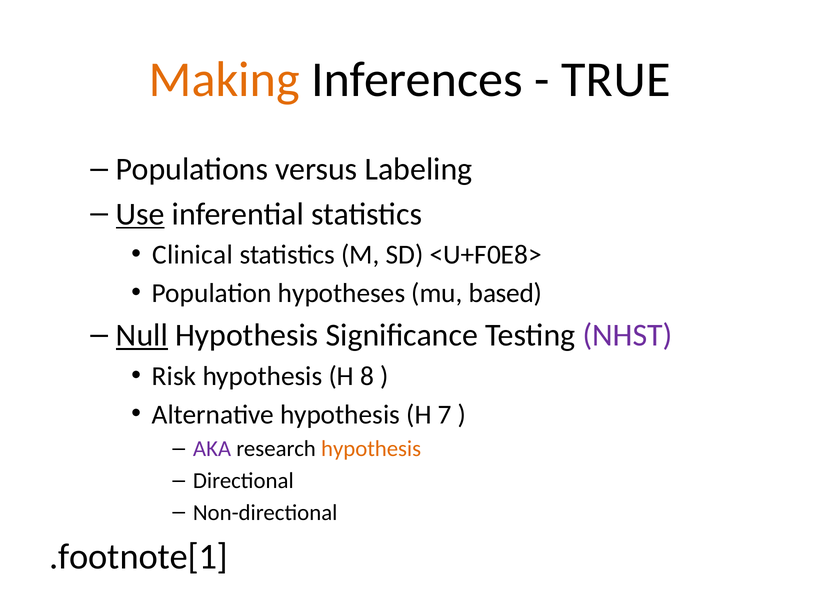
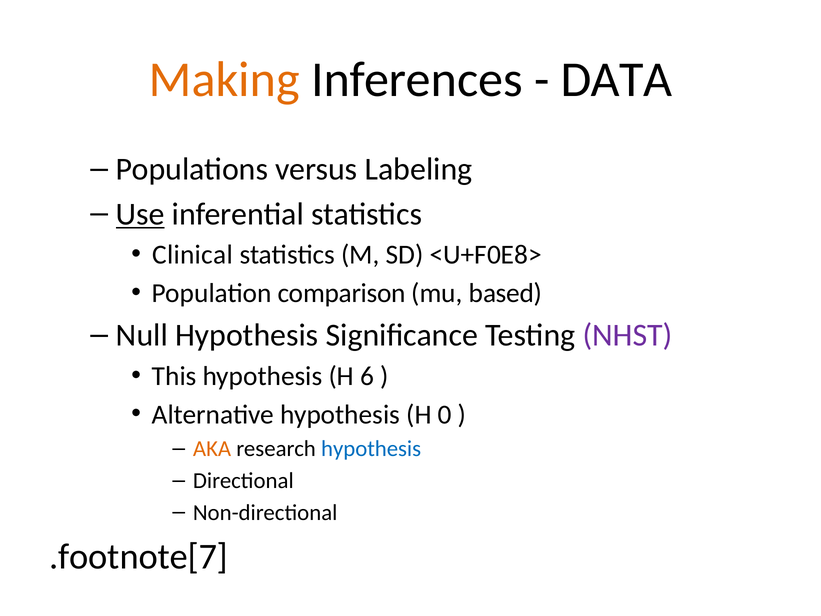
TRUE: TRUE -> DATA
hypotheses: hypotheses -> comparison
Null underline: present -> none
Risk: Risk -> This
8: 8 -> 6
7: 7 -> 0
AKA colour: purple -> orange
hypothesis at (371, 449) colour: orange -> blue
.footnote[1: .footnote[1 -> .footnote[7
